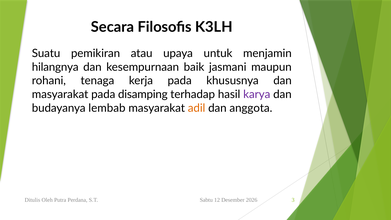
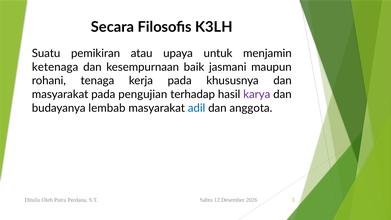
hilangnya: hilangnya -> ketenaga
disamping: disamping -> pengujian
adil colour: orange -> blue
